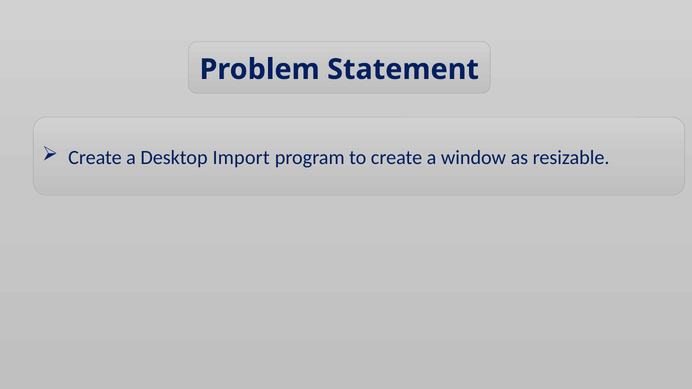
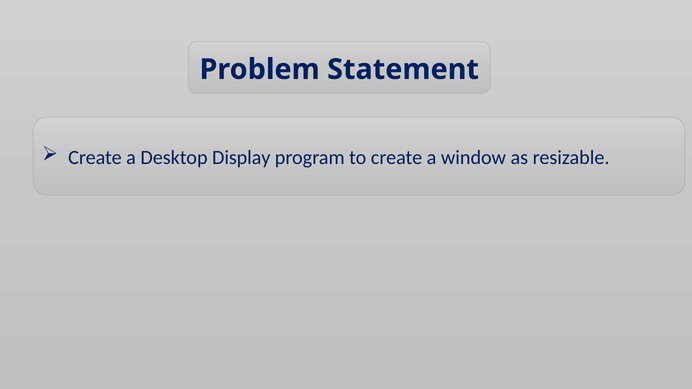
Import: Import -> Display
